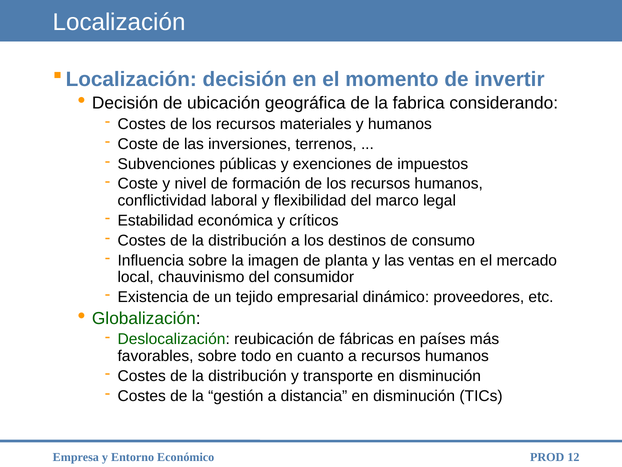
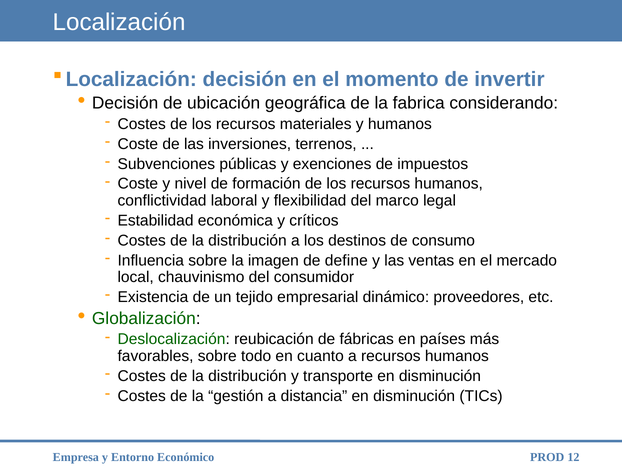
planta: planta -> define
